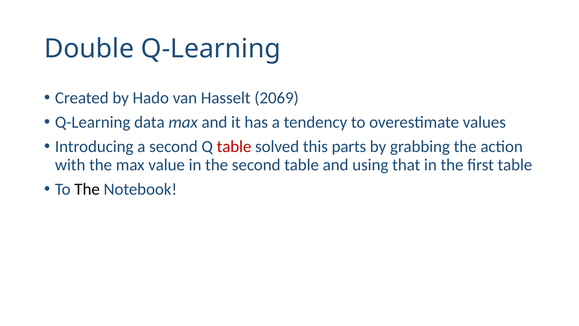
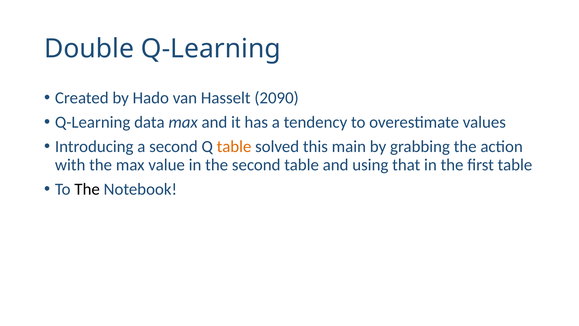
2069: 2069 -> 2090
table at (234, 146) colour: red -> orange
parts: parts -> main
